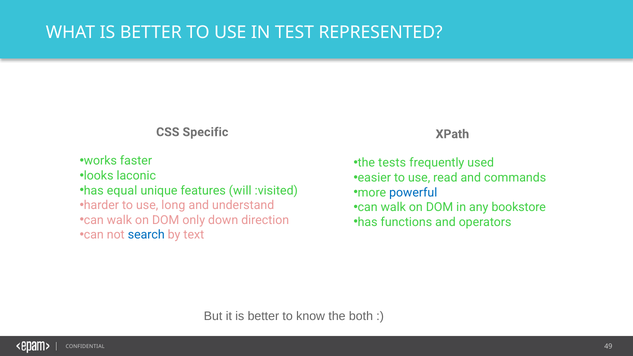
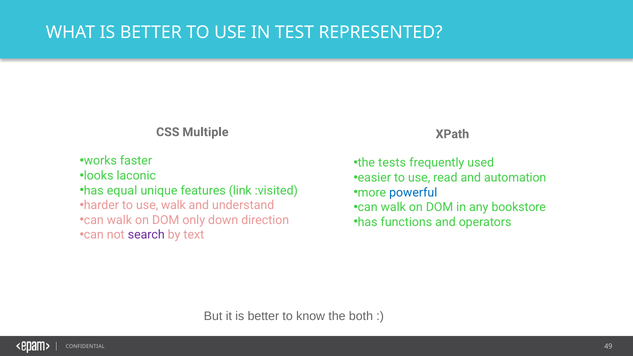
Specific: Specific -> Multiple
commands: commands -> automation
will: will -> link
use long: long -> walk
search colour: blue -> purple
